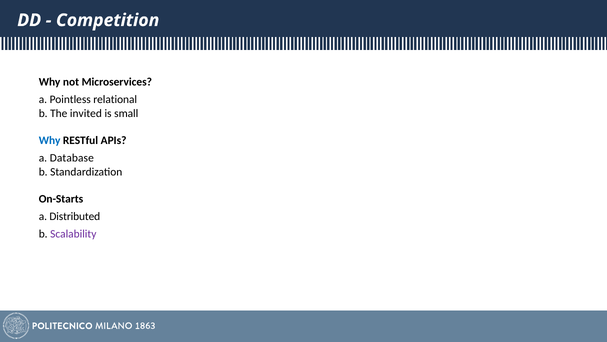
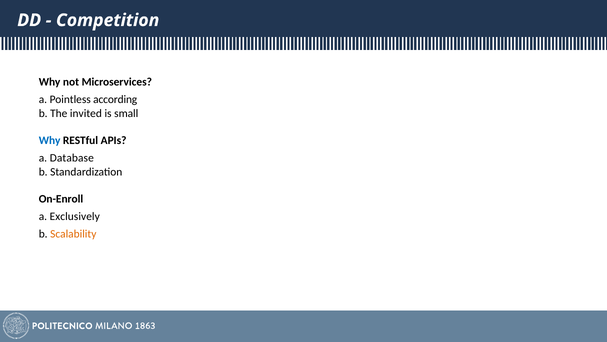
relational: relational -> according
On-Starts: On-Starts -> On-Enroll
Distributed: Distributed -> Exclusively
Scalability colour: purple -> orange
